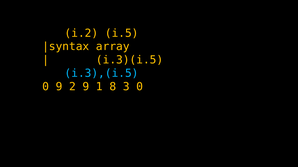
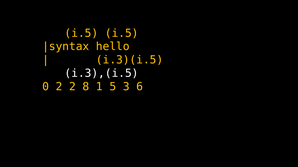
i.2 at (81, 33): i.2 -> i.5
array: array -> hello
i.3),(i.5 colour: light blue -> white
0 9: 9 -> 2
2 9: 9 -> 8
8: 8 -> 5
3 0: 0 -> 6
